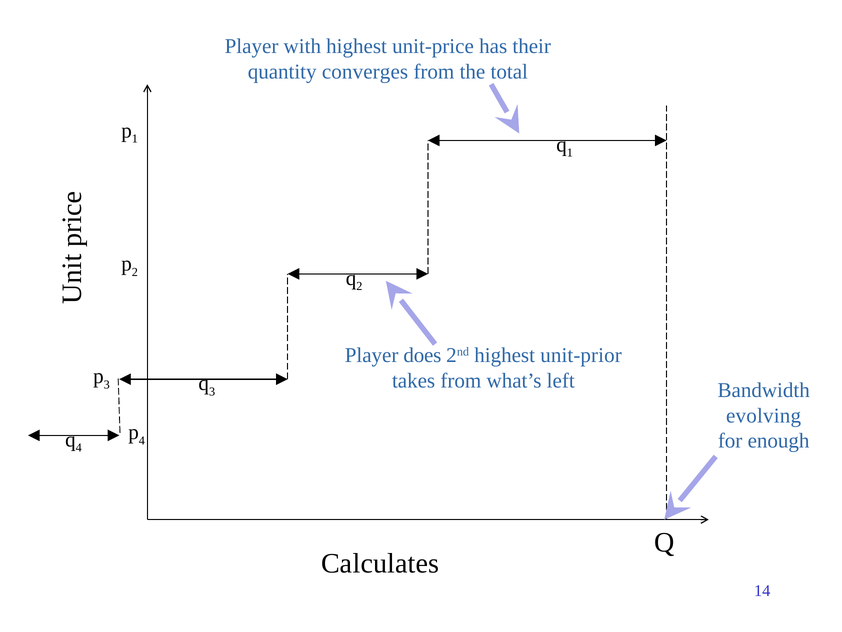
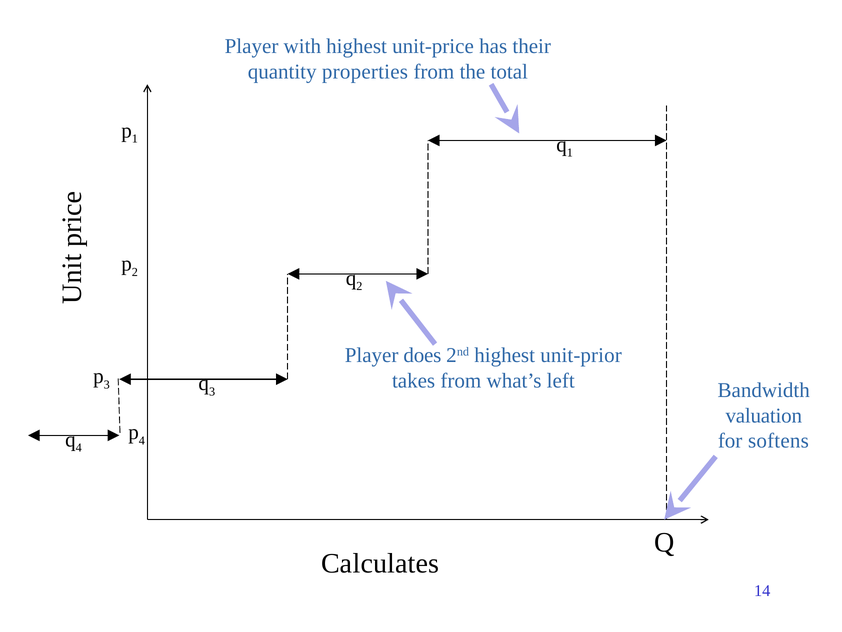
converges: converges -> properties
evolving: evolving -> valuation
enough: enough -> softens
